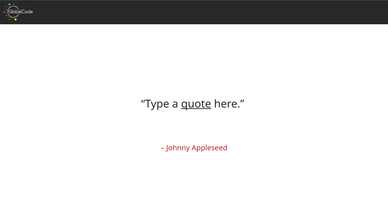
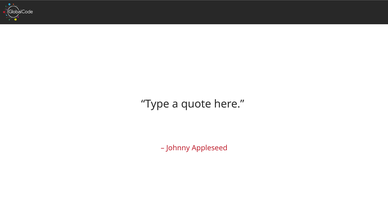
quote underline: present -> none
